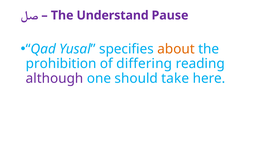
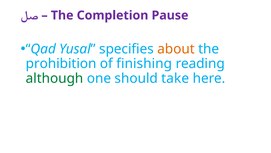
Understand: Understand -> Completion
differing: differing -> finishing
although colour: purple -> green
